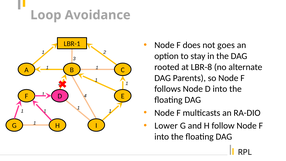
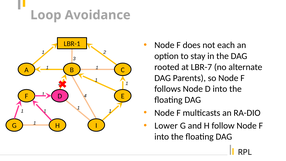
goes: goes -> each
LBR-8: LBR-8 -> LBR-7
